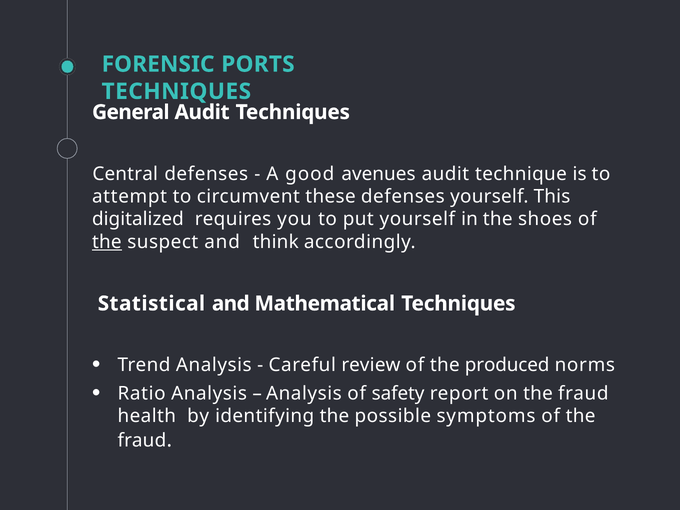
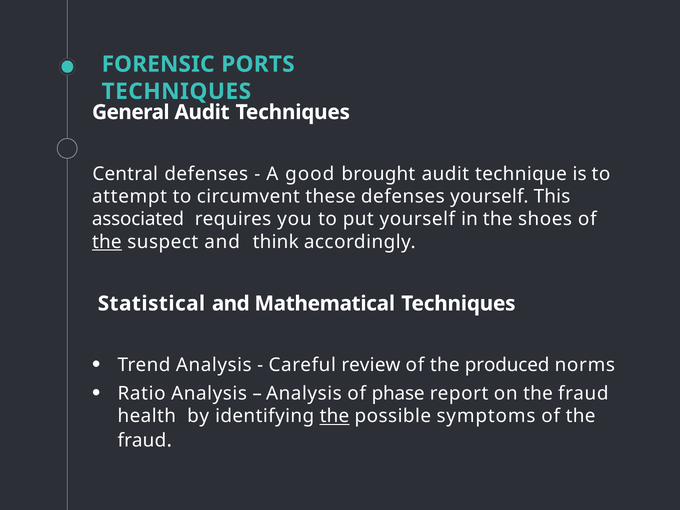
avenues: avenues -> brought
digitalized: digitalized -> associated
safety: safety -> phase
the at (334, 416) underline: none -> present
